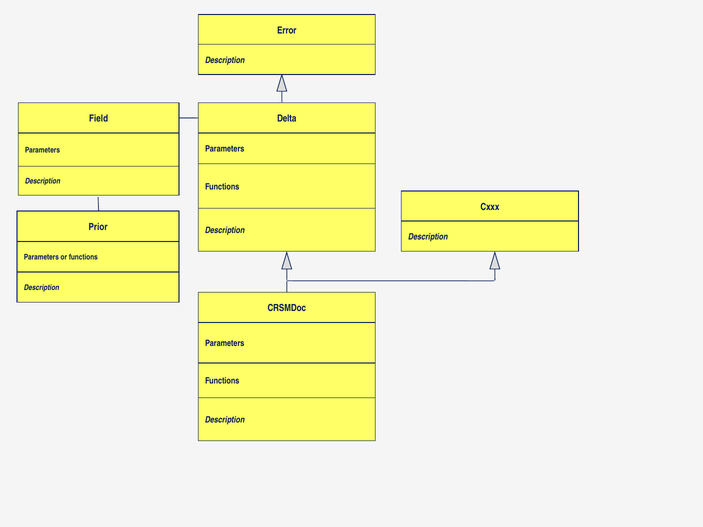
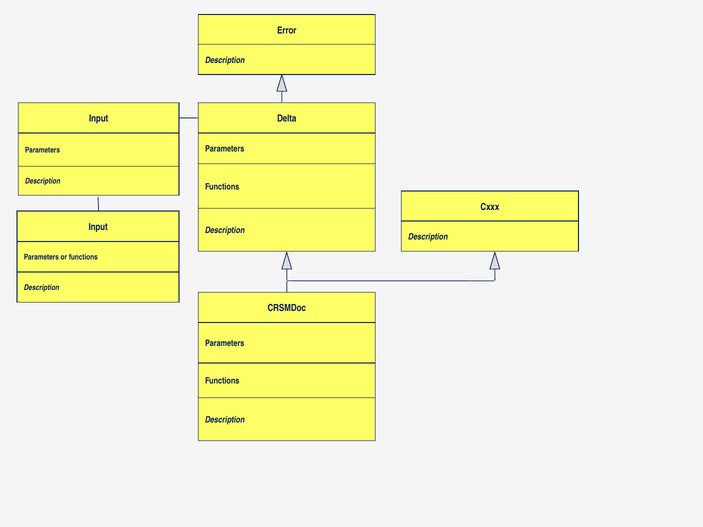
Field at (99, 119): Field -> Input
Prior at (98, 227): Prior -> Input
